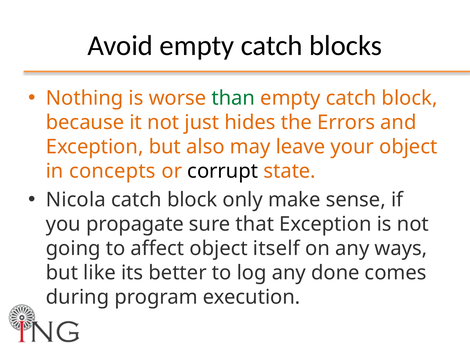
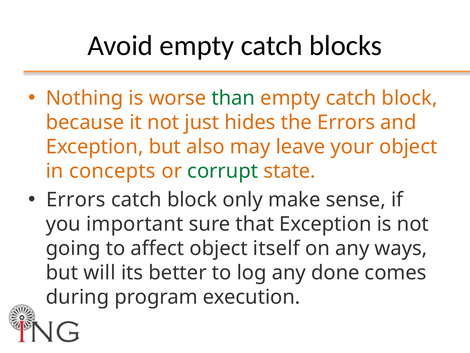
corrupt colour: black -> green
Nicola at (76, 200): Nicola -> Errors
propagate: propagate -> important
like: like -> will
